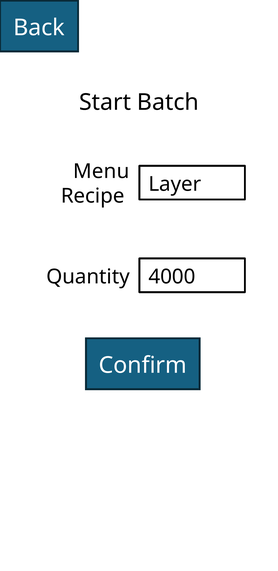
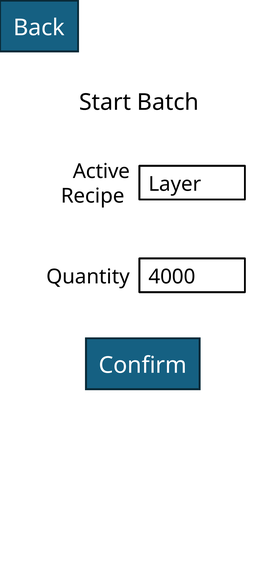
Menu: Menu -> Active
